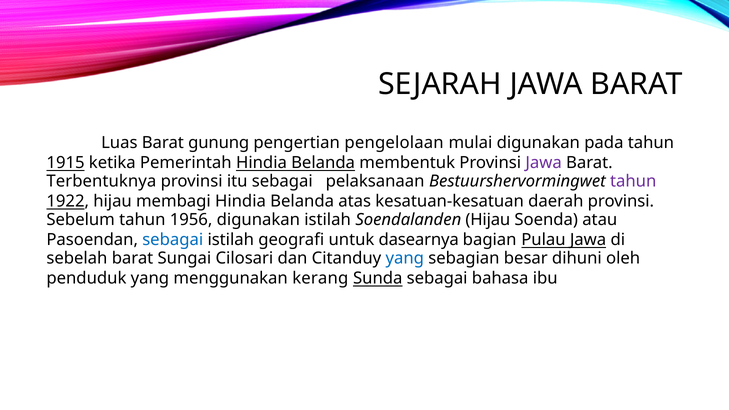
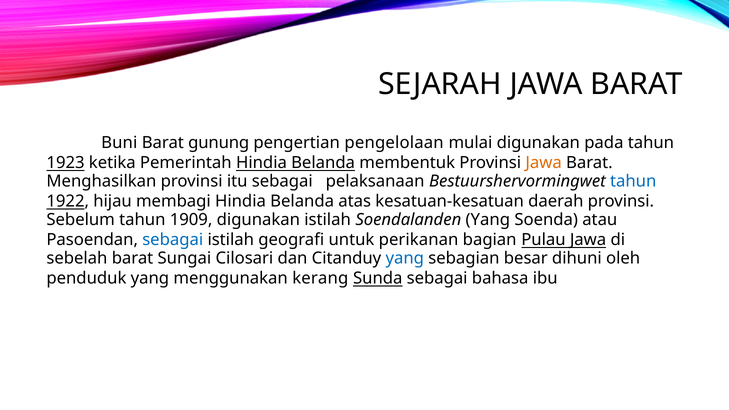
Luas: Luas -> Buni
1915: 1915 -> 1923
Jawa at (544, 163) colour: purple -> orange
Terbentuknya: Terbentuknya -> Menghasilkan
tahun at (633, 181) colour: purple -> blue
1956: 1956 -> 1909
Soendalanden Hijau: Hijau -> Yang
dasearnya: dasearnya -> perikanan
